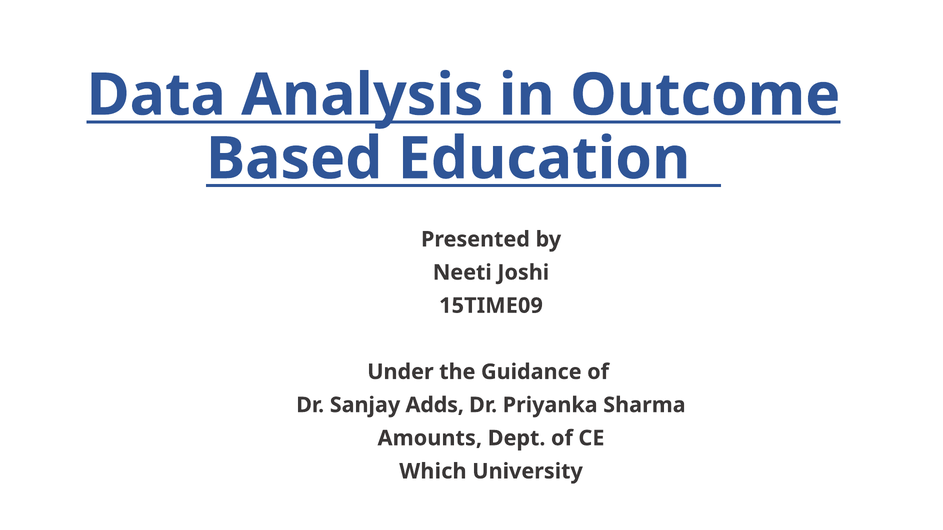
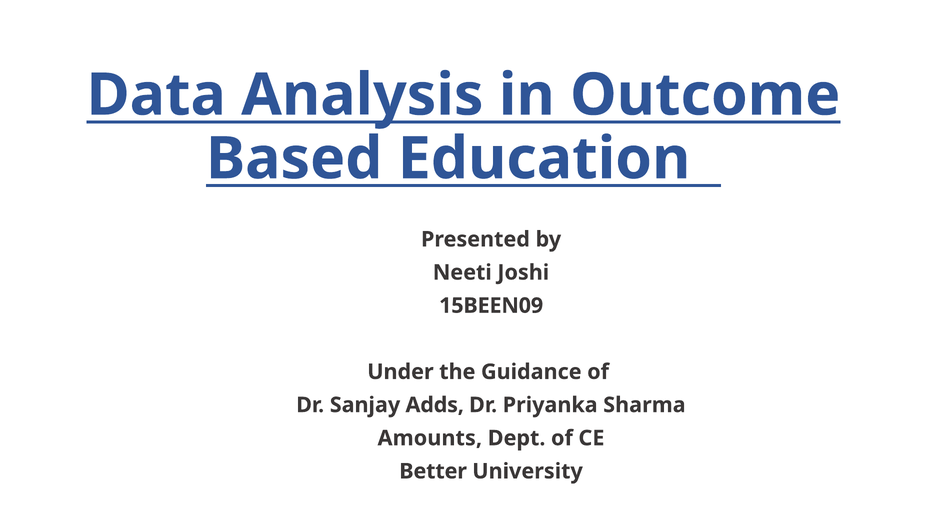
15TIME09: 15TIME09 -> 15BEEN09
Which: Which -> Better
